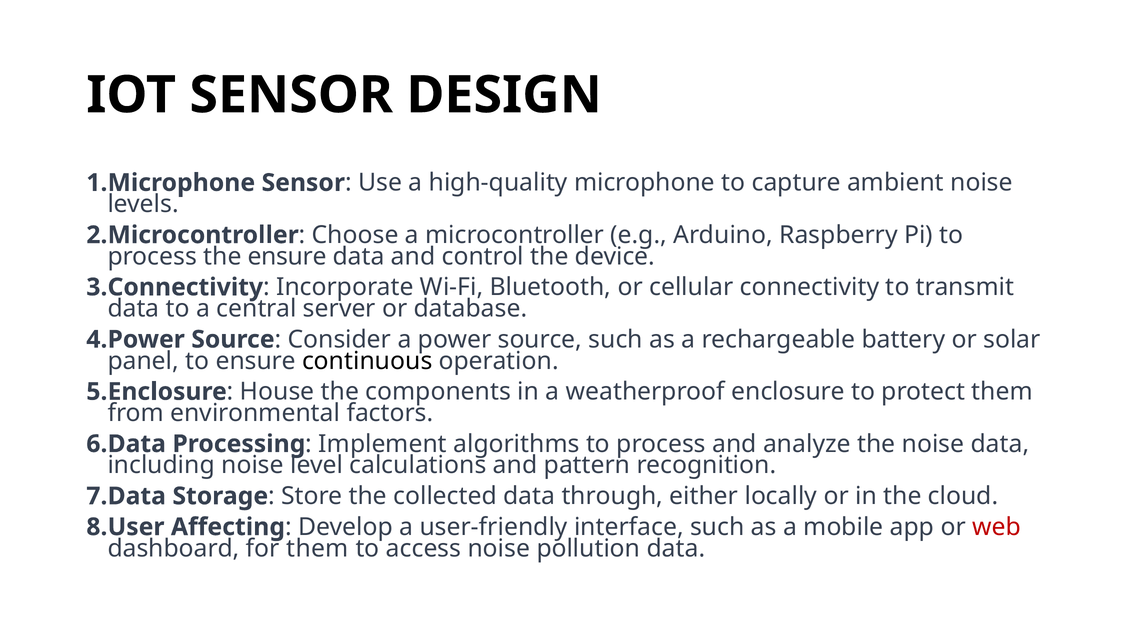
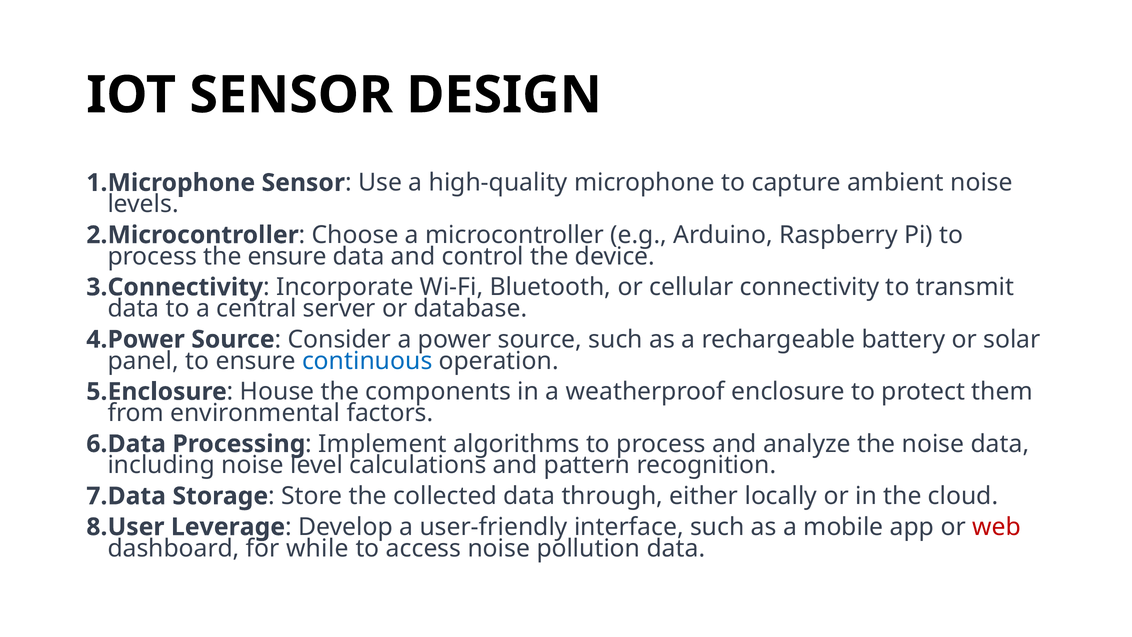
continuous colour: black -> blue
Affecting: Affecting -> Leverage
for them: them -> while
